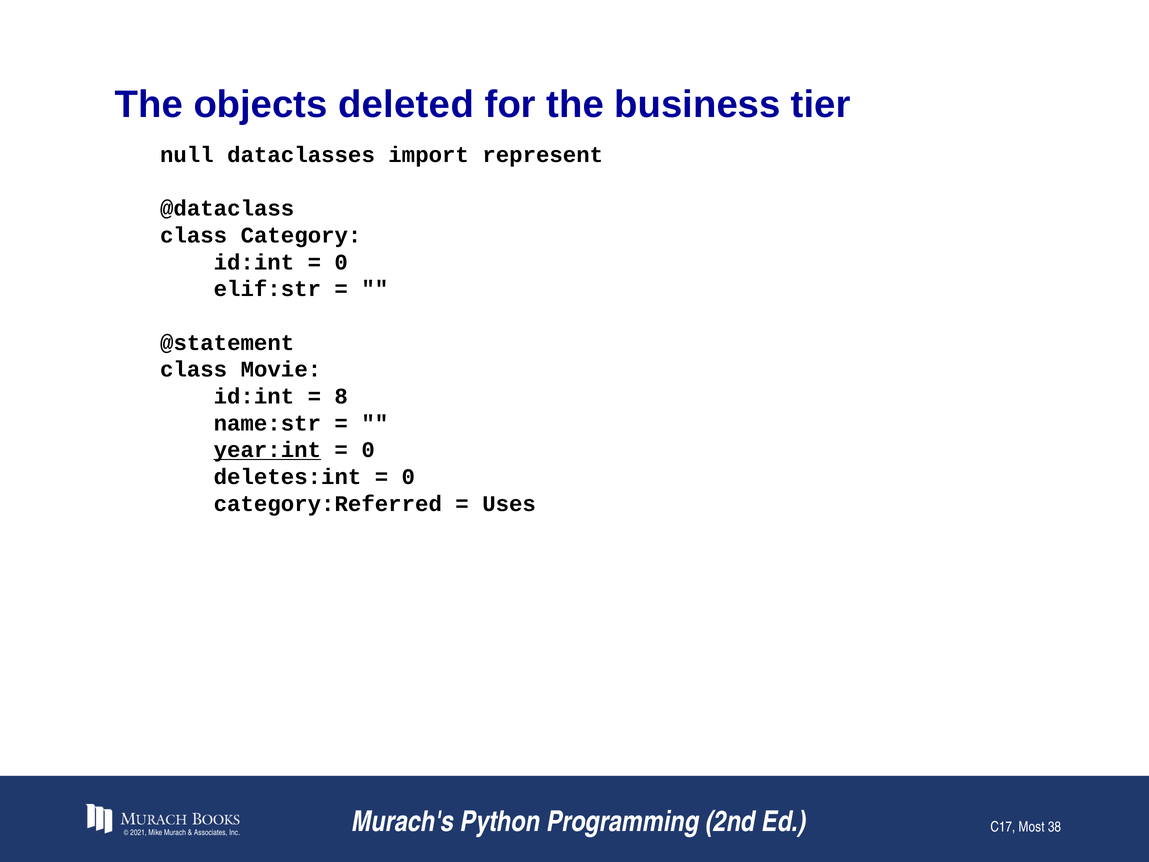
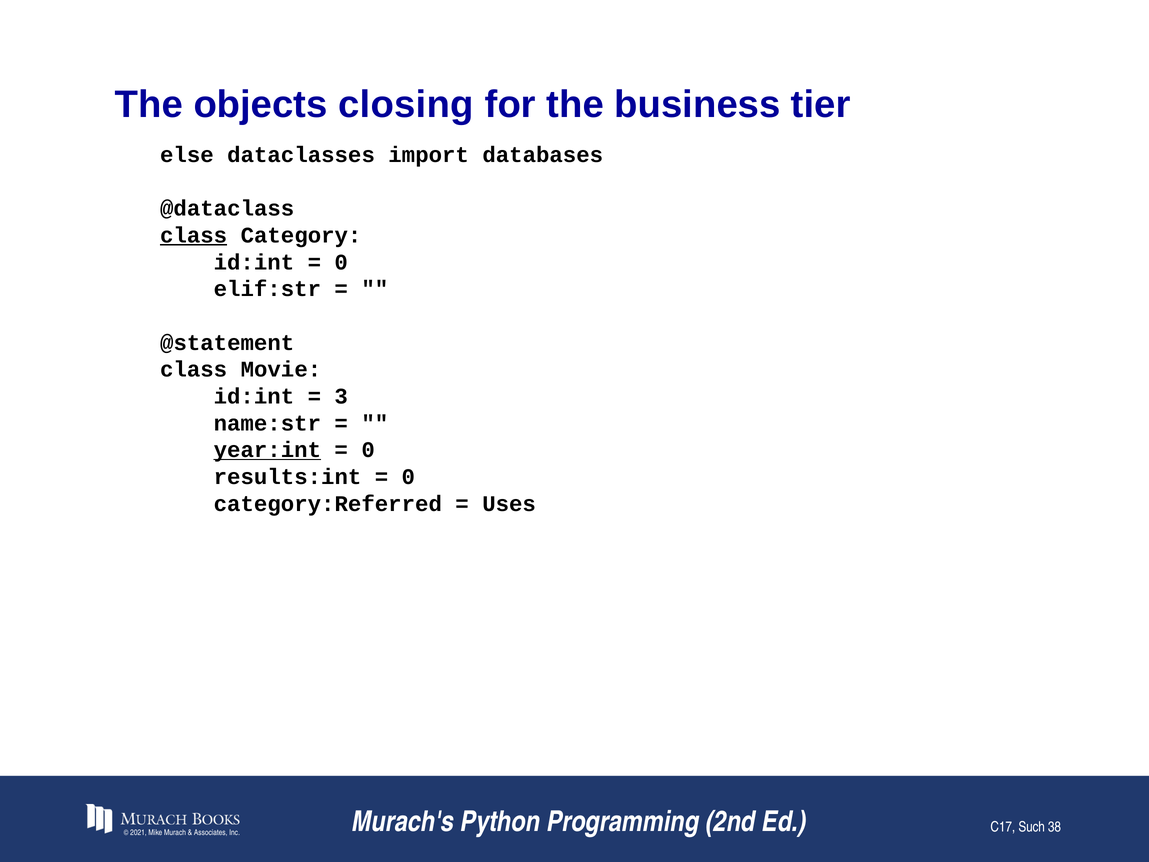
deleted: deleted -> closing
null: null -> else
represent: represent -> databases
class at (194, 235) underline: none -> present
8: 8 -> 3
deletes:int: deletes:int -> results:int
Most: Most -> Such
